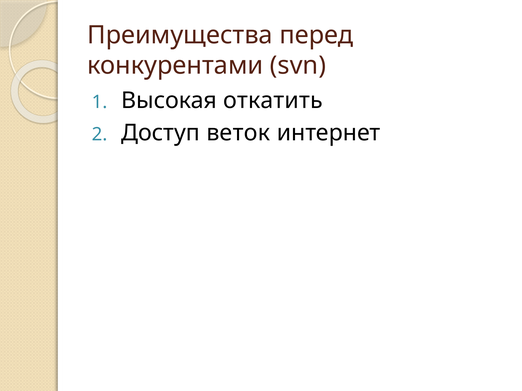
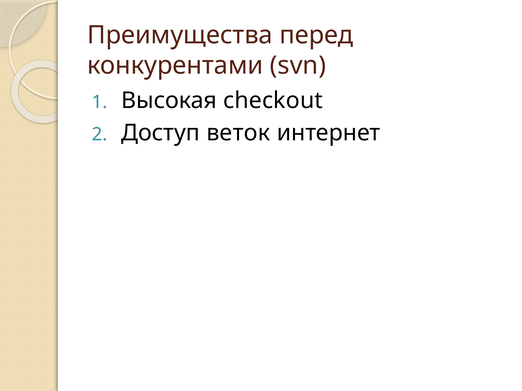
откатить: откатить -> checkout
